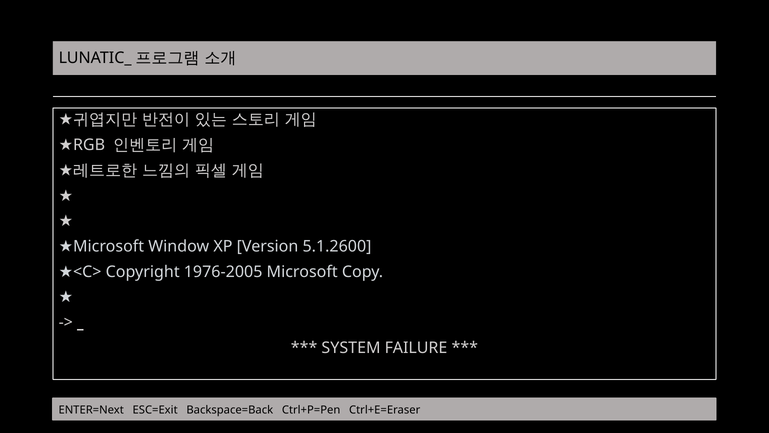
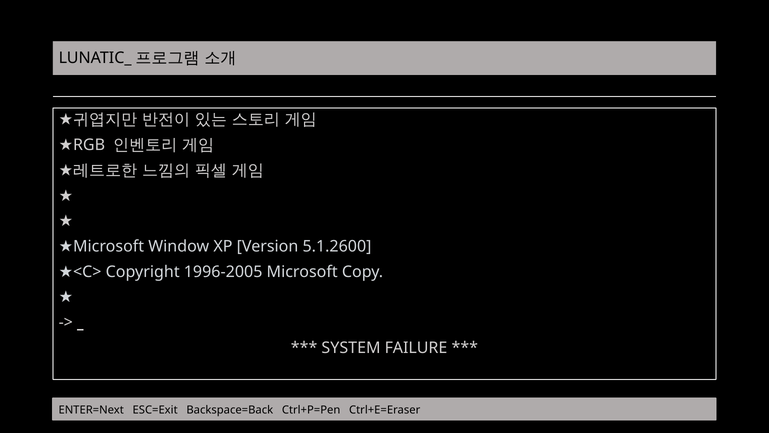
1976-2005: 1976-2005 -> 1996-2005
